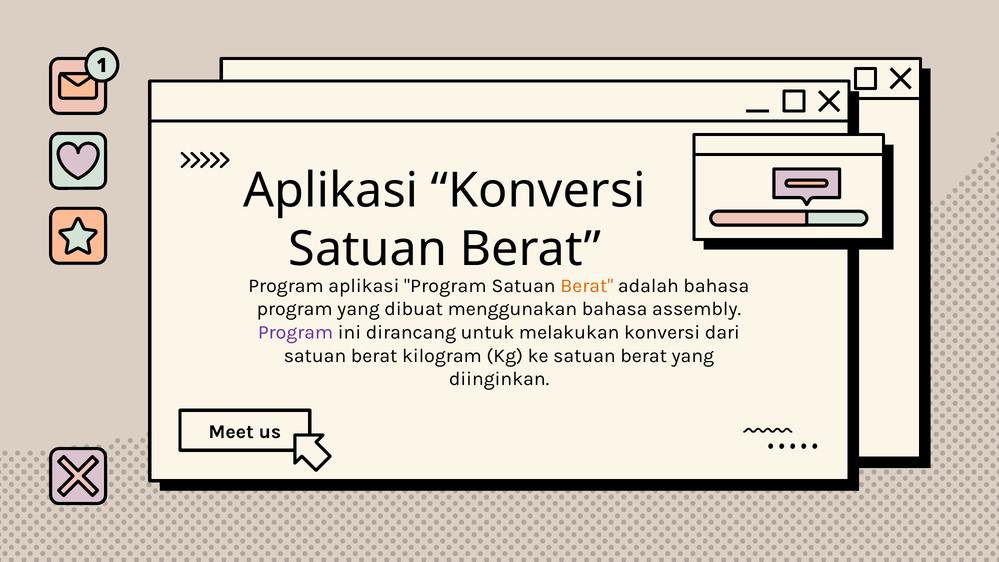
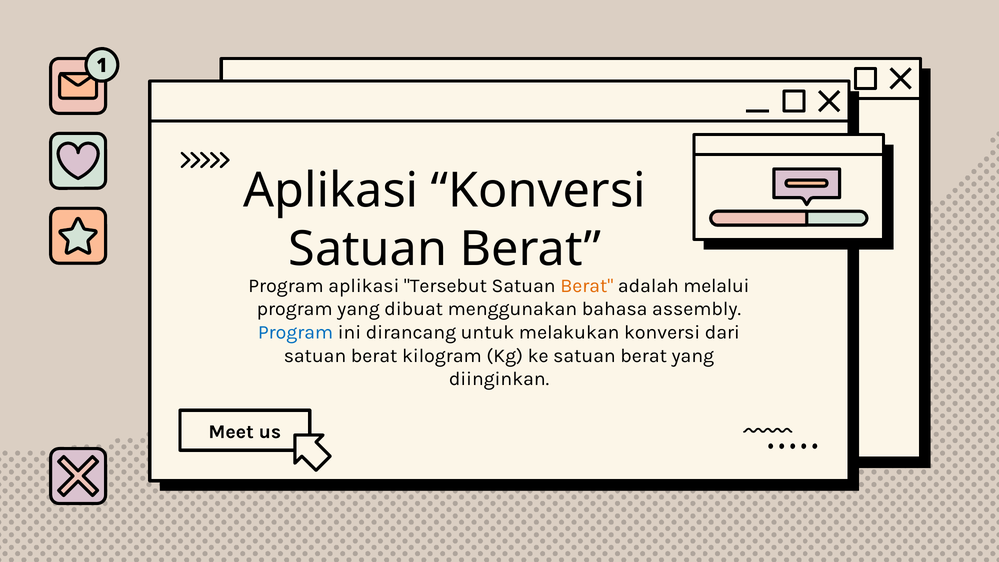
aplikasi Program: Program -> Tersebut
adalah bahasa: bahasa -> melalui
Program at (296, 332) colour: purple -> blue
